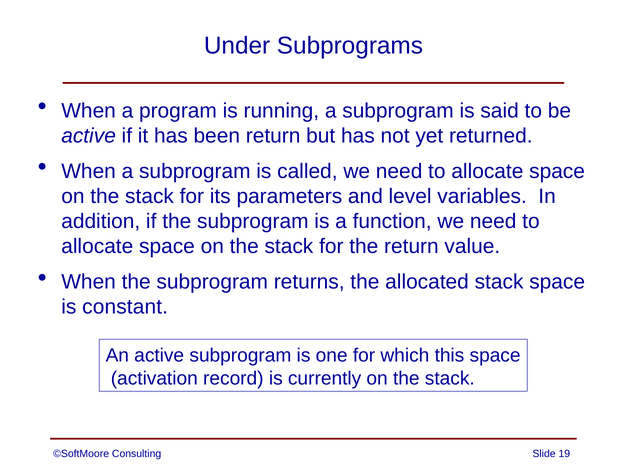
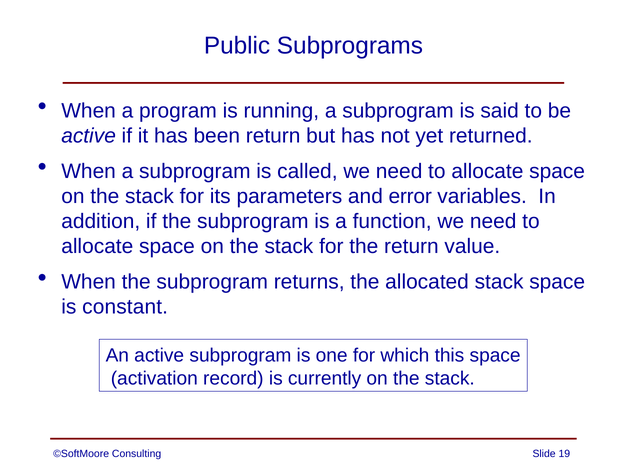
Under: Under -> Public
level: level -> error
